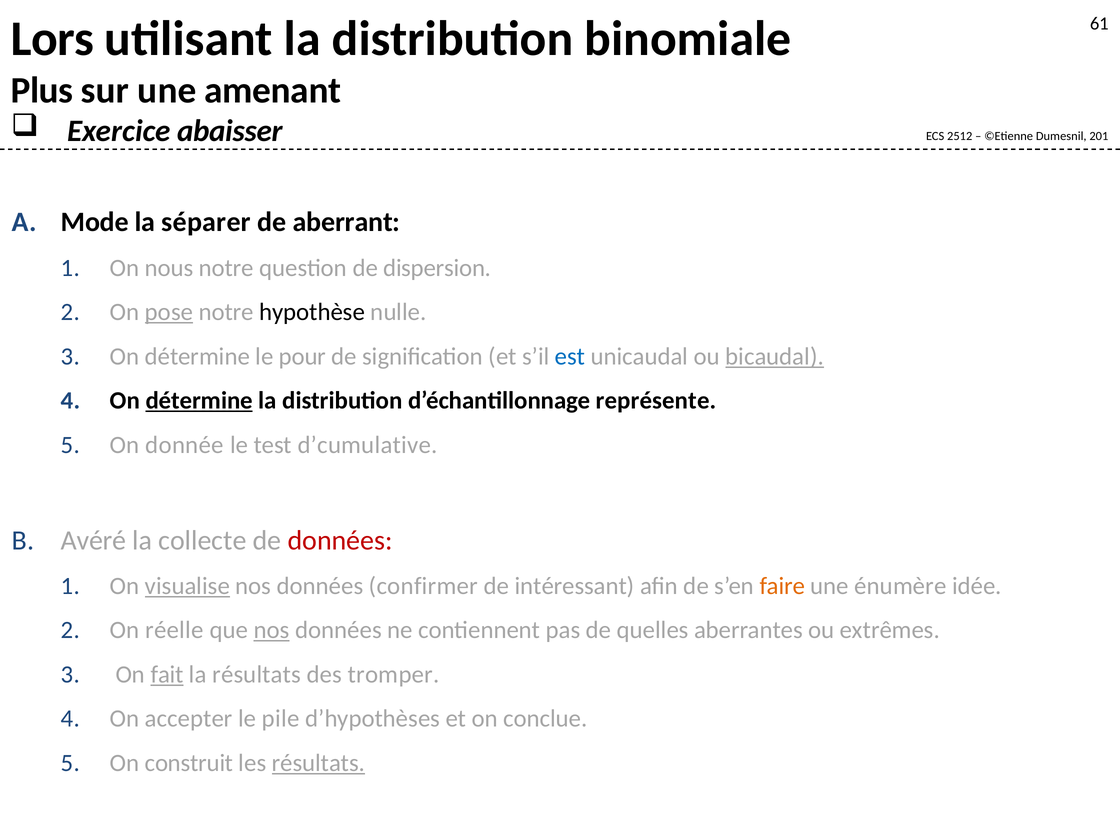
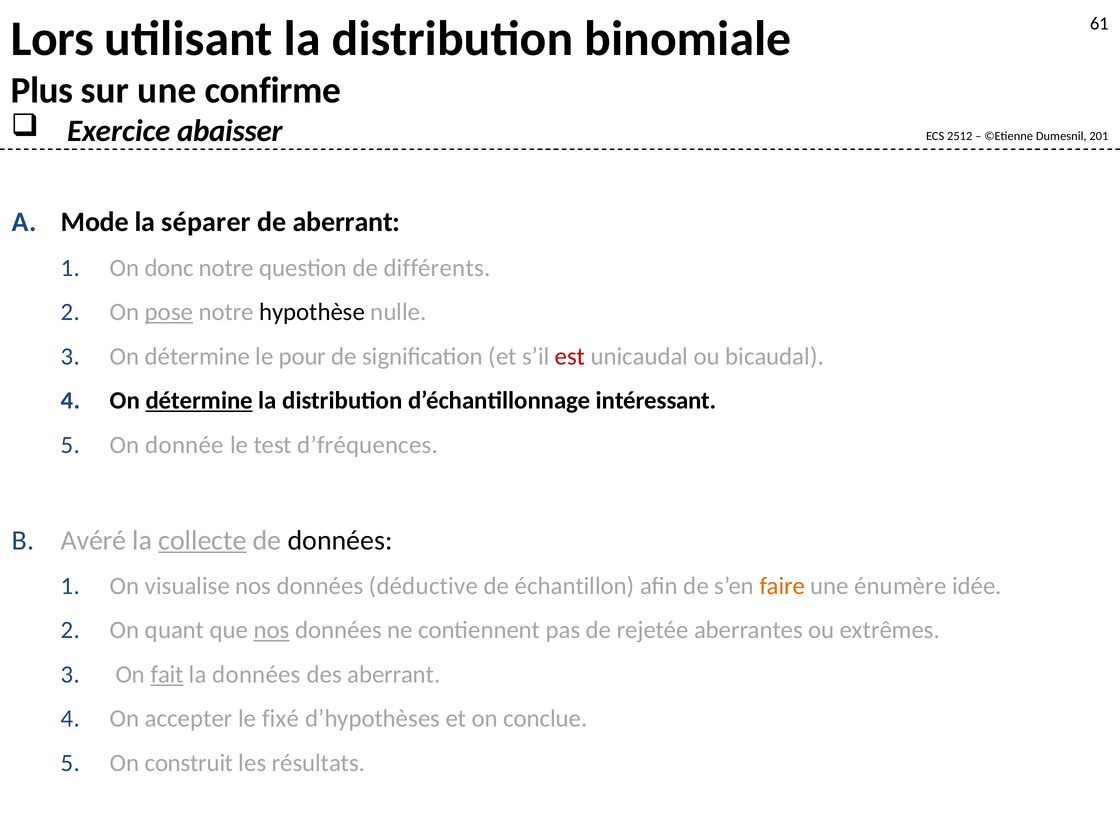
amenant: amenant -> confirme
nous: nous -> donc
dispersion: dispersion -> différents
est colour: blue -> red
bicaudal underline: present -> none
représente: représente -> intéressant
d’cumulative: d’cumulative -> d’fréquences
collecte underline: none -> present
données at (340, 540) colour: red -> black
visualise underline: present -> none
confirmer: confirmer -> déductive
intéressant: intéressant -> échantillon
réelle: réelle -> quant
quelles: quelles -> rejetée
la résultats: résultats -> données
des tromper: tromper -> aberrant
pile: pile -> fixé
résultats at (318, 763) underline: present -> none
